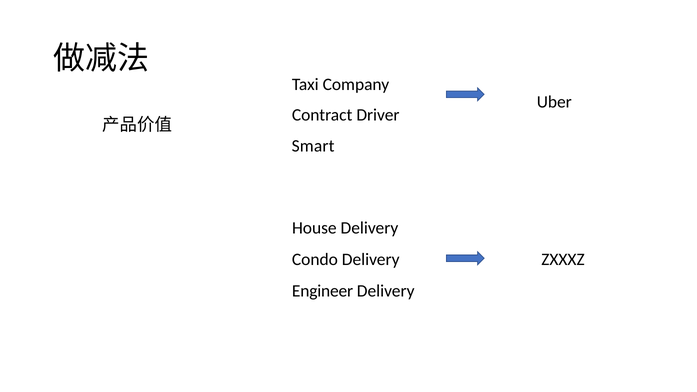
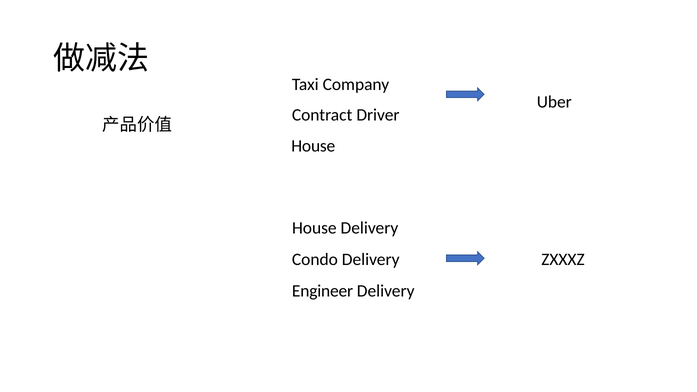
Smart at (313, 146): Smart -> House
